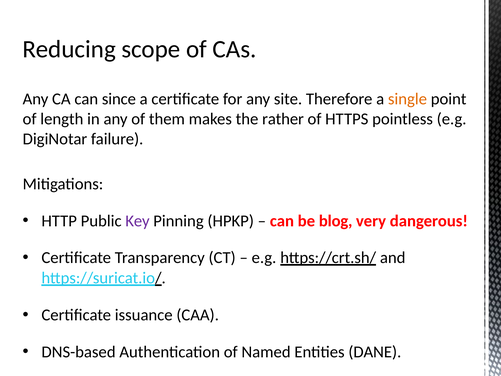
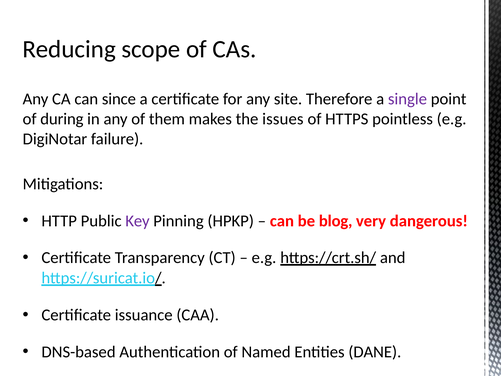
single colour: orange -> purple
length: length -> during
rather: rather -> issues
